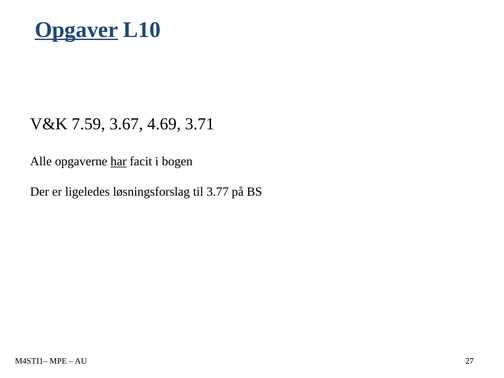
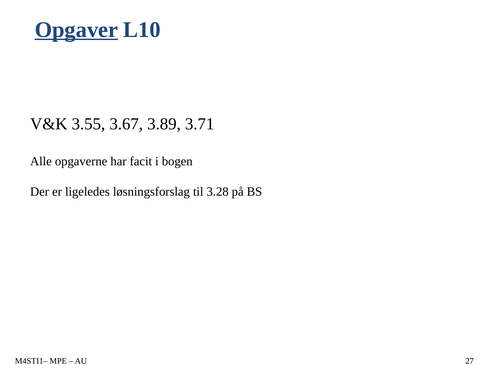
7.59: 7.59 -> 3.55
4.69: 4.69 -> 3.89
har underline: present -> none
3.77: 3.77 -> 3.28
